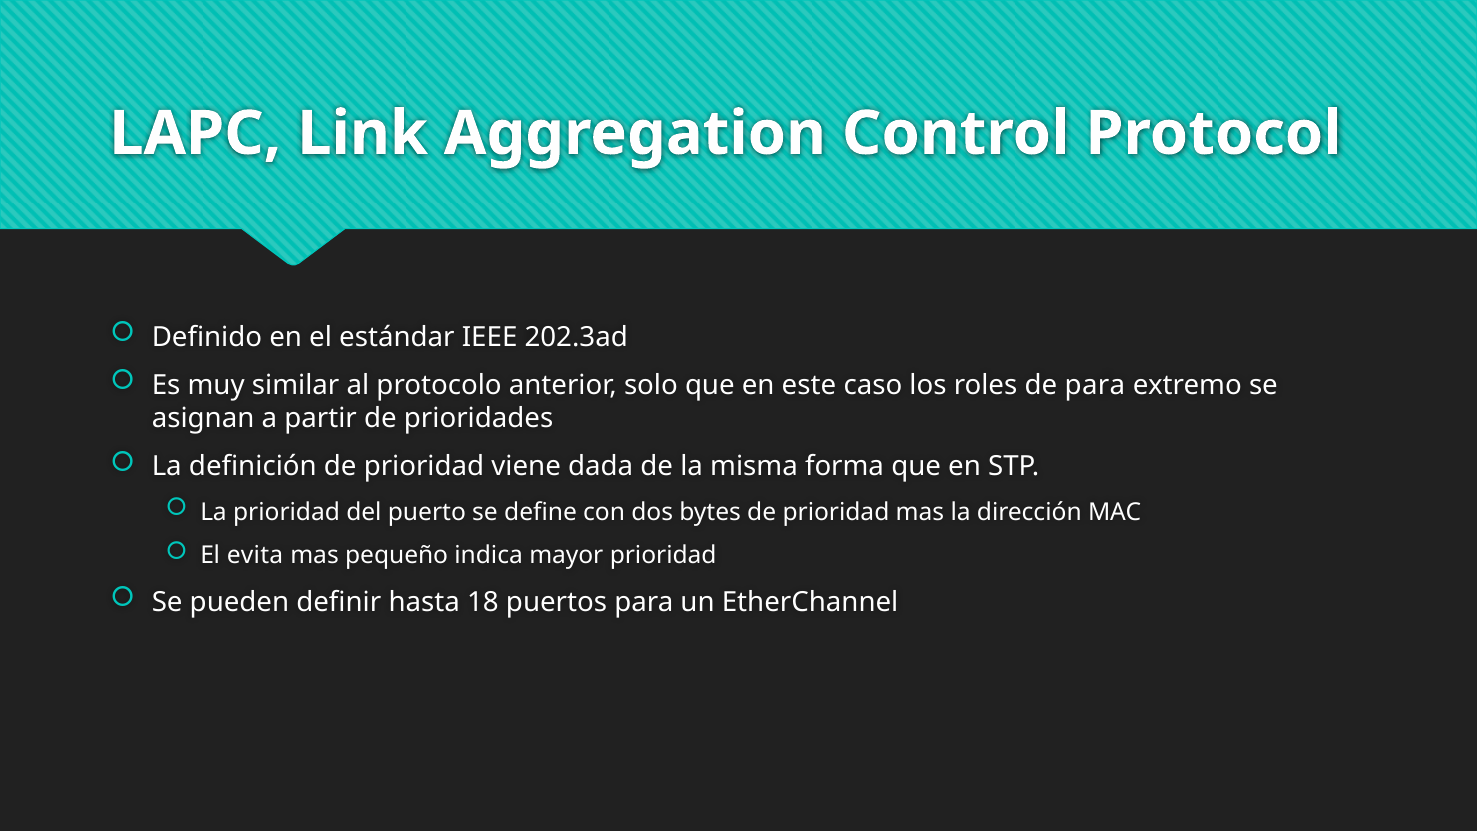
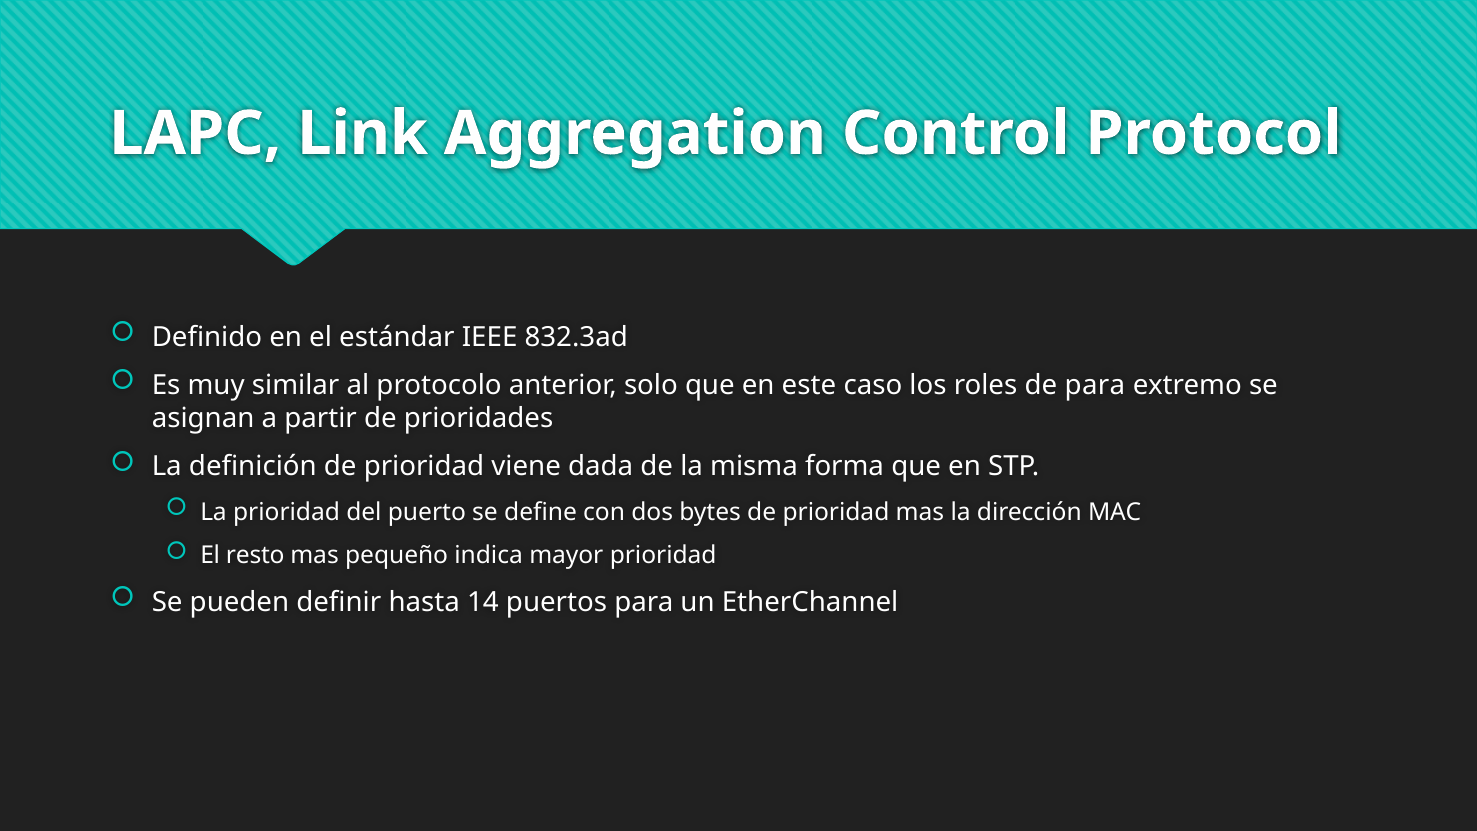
202.3ad: 202.3ad -> 832.3ad
evita: evita -> resto
18: 18 -> 14
